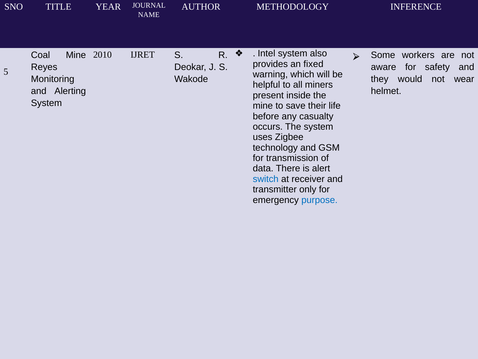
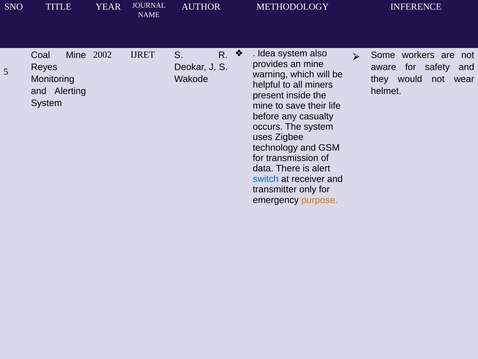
Intel: Intel -> Idea
2010: 2010 -> 2002
an fixed: fixed -> mine
purpose colour: blue -> orange
